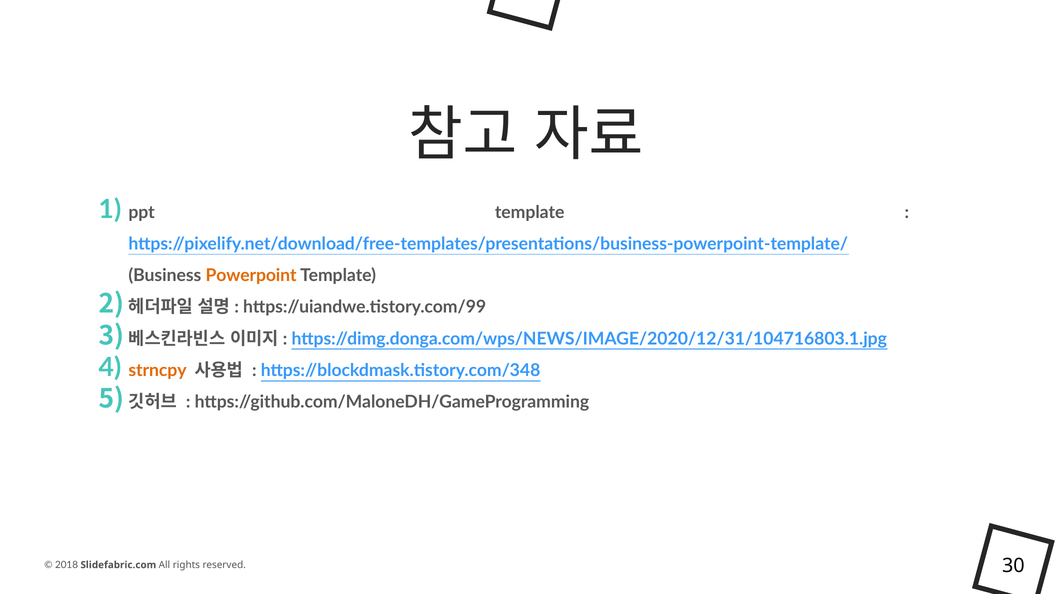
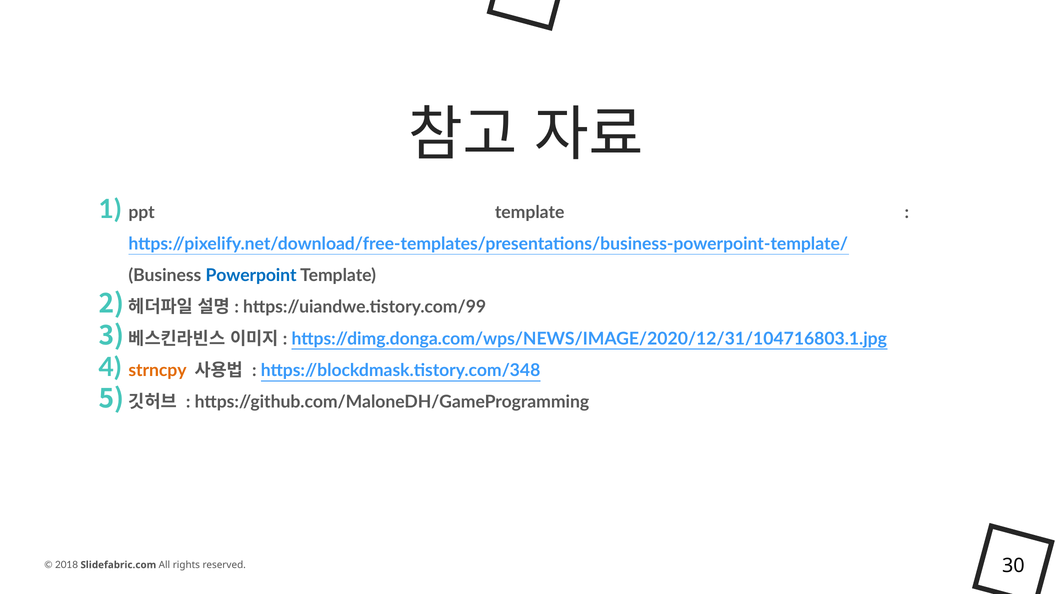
Powerpoint colour: orange -> blue
